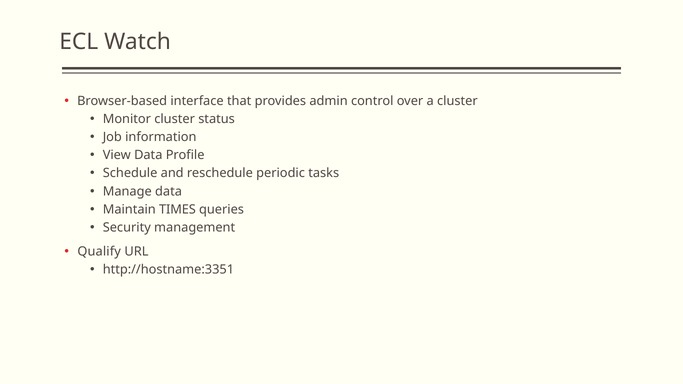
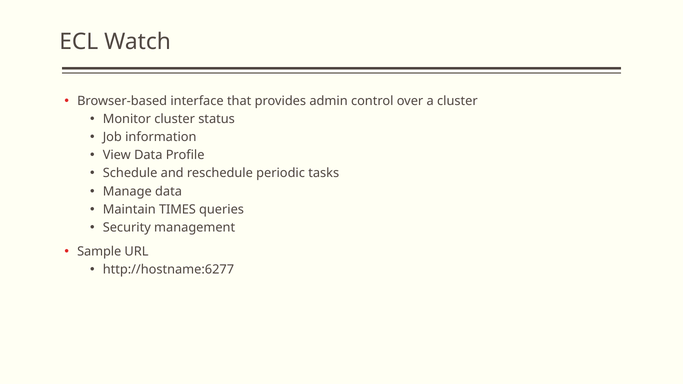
Qualify: Qualify -> Sample
http://hostname:3351: http://hostname:3351 -> http://hostname:6277
